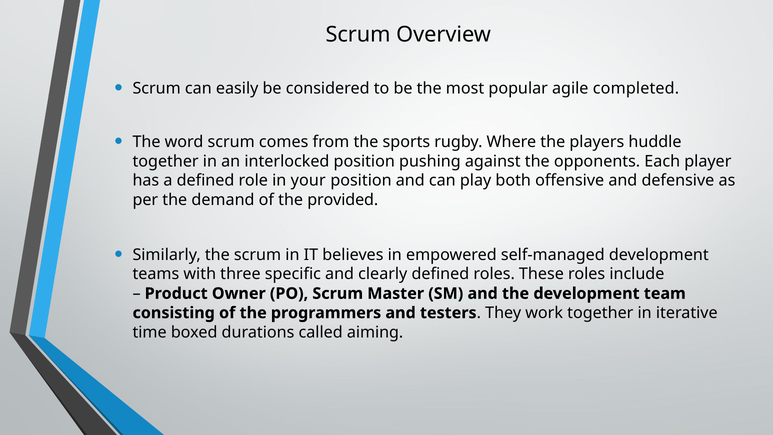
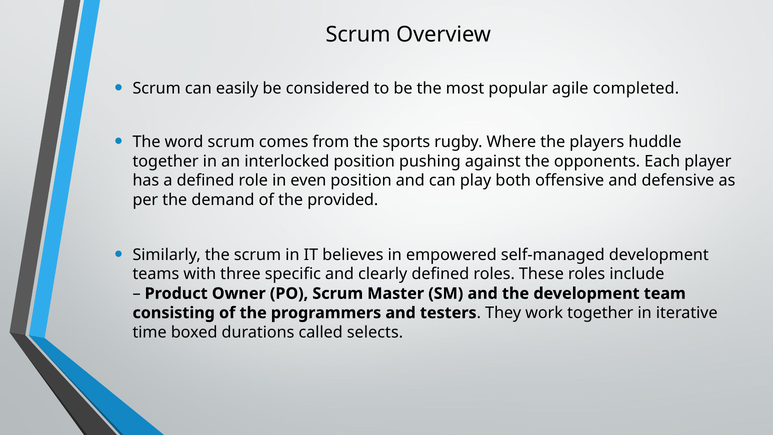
your: your -> even
aiming: aiming -> selects
